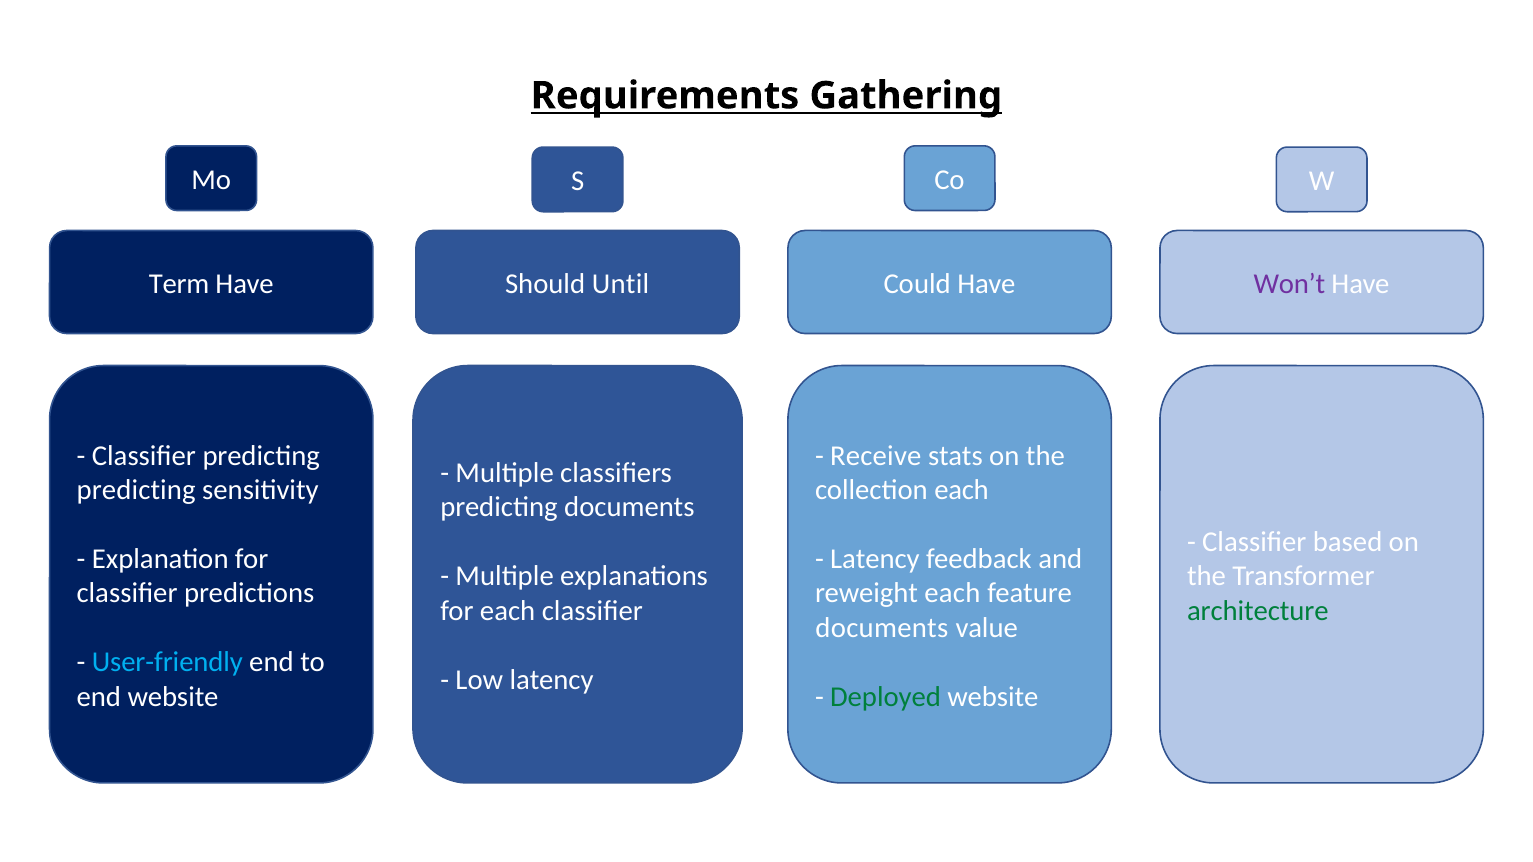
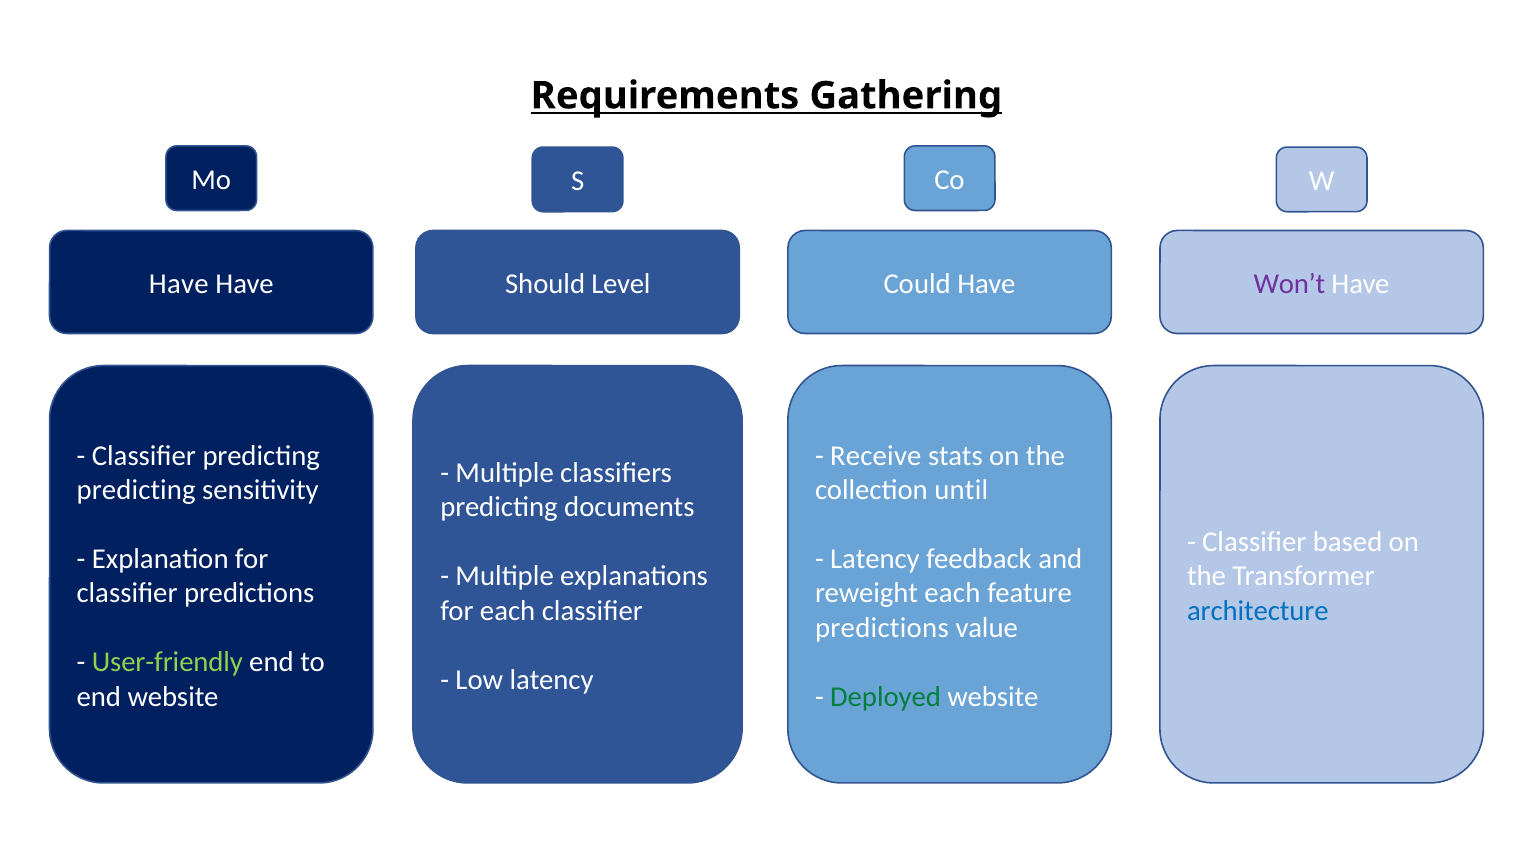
Term at (179, 284): Term -> Have
Until: Until -> Level
collection each: each -> until
architecture colour: green -> blue
documents at (882, 628): documents -> predictions
User-friendly colour: light blue -> light green
